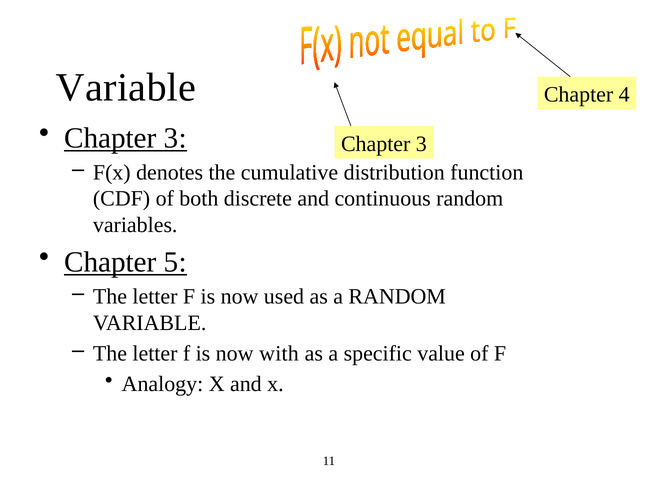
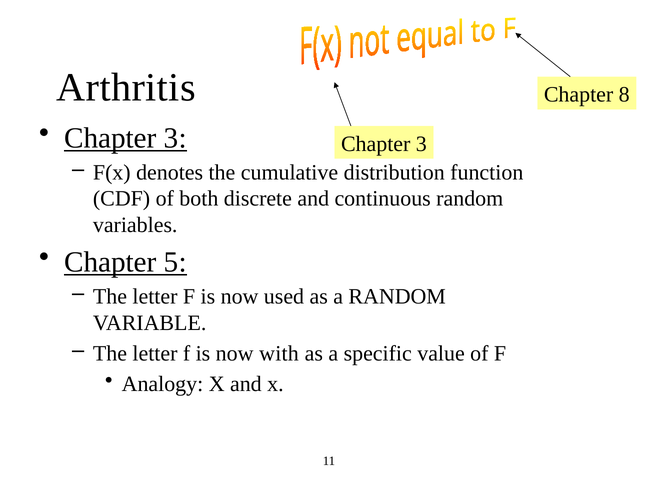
Variable at (126, 88): Variable -> Arthritis
4: 4 -> 8
